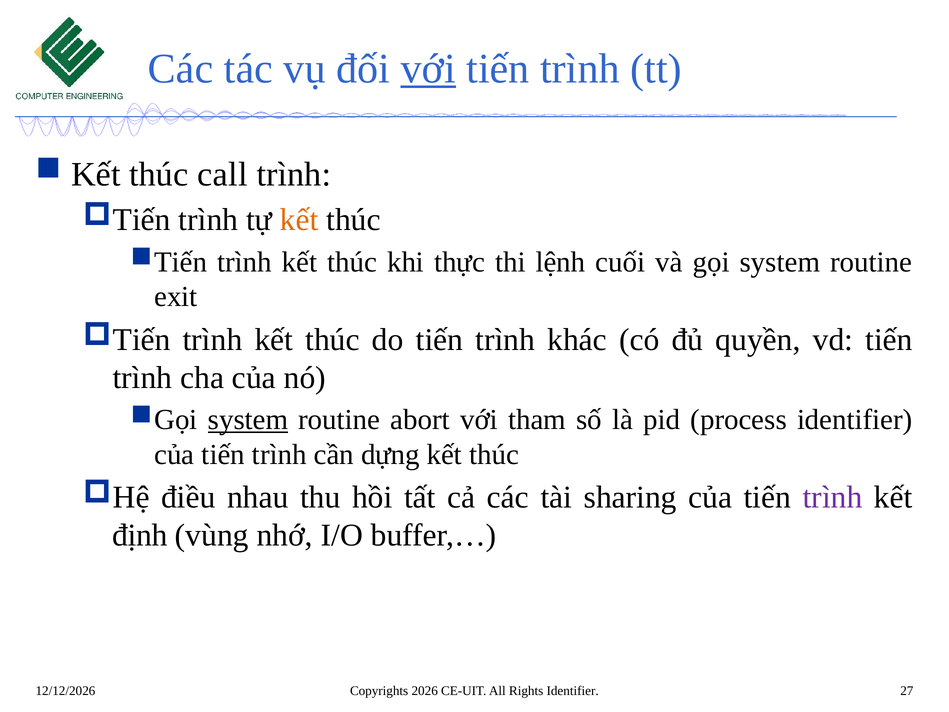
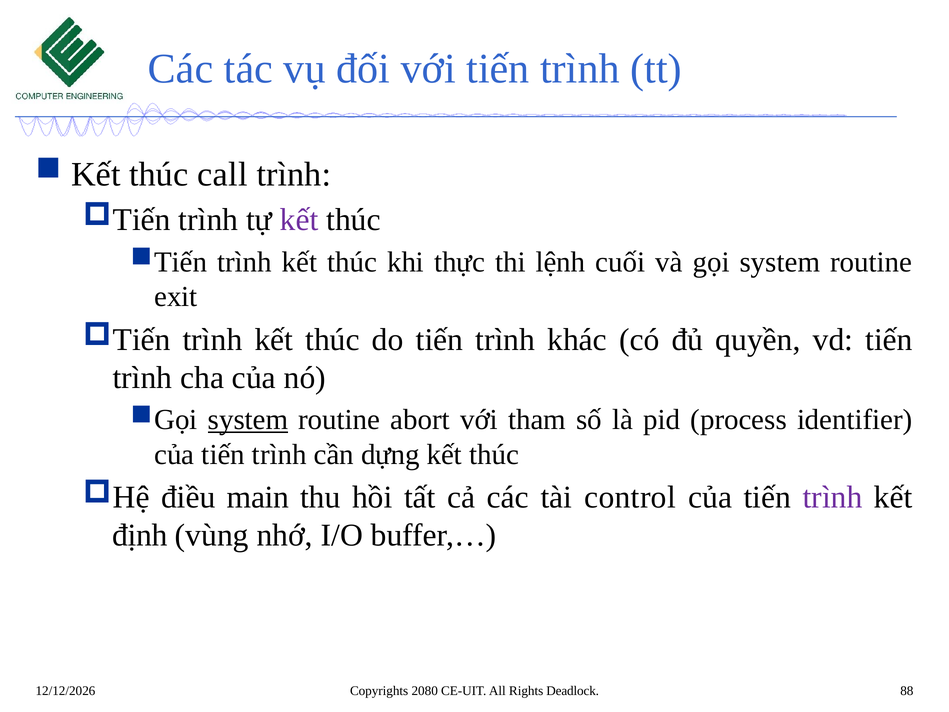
với at (428, 69) underline: present -> none
kết at (299, 220) colour: orange -> purple
nhau: nhau -> main
sharing: sharing -> control
2026: 2026 -> 2080
Rights Identifier: Identifier -> Deadlock
27: 27 -> 88
